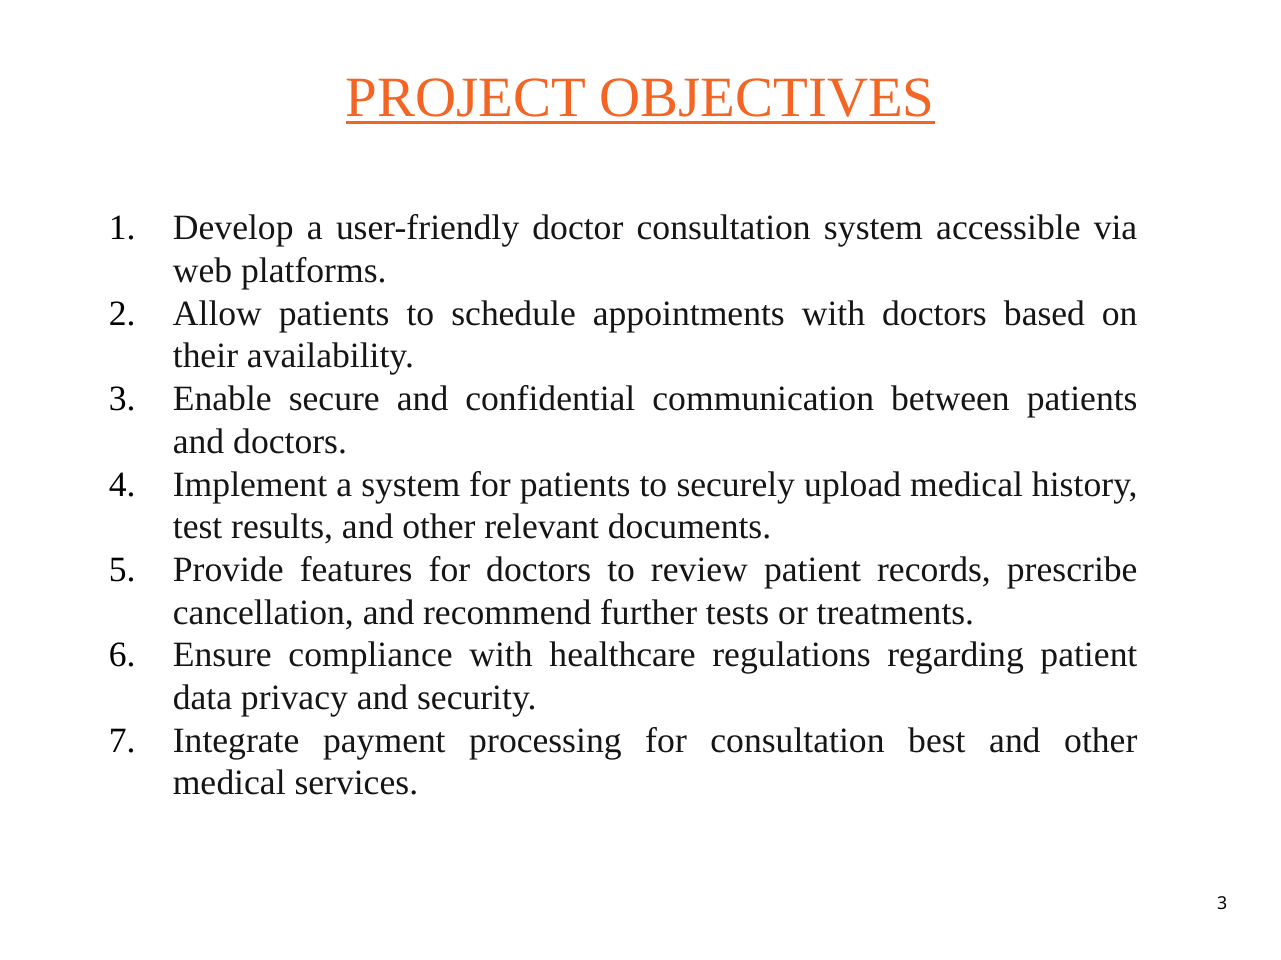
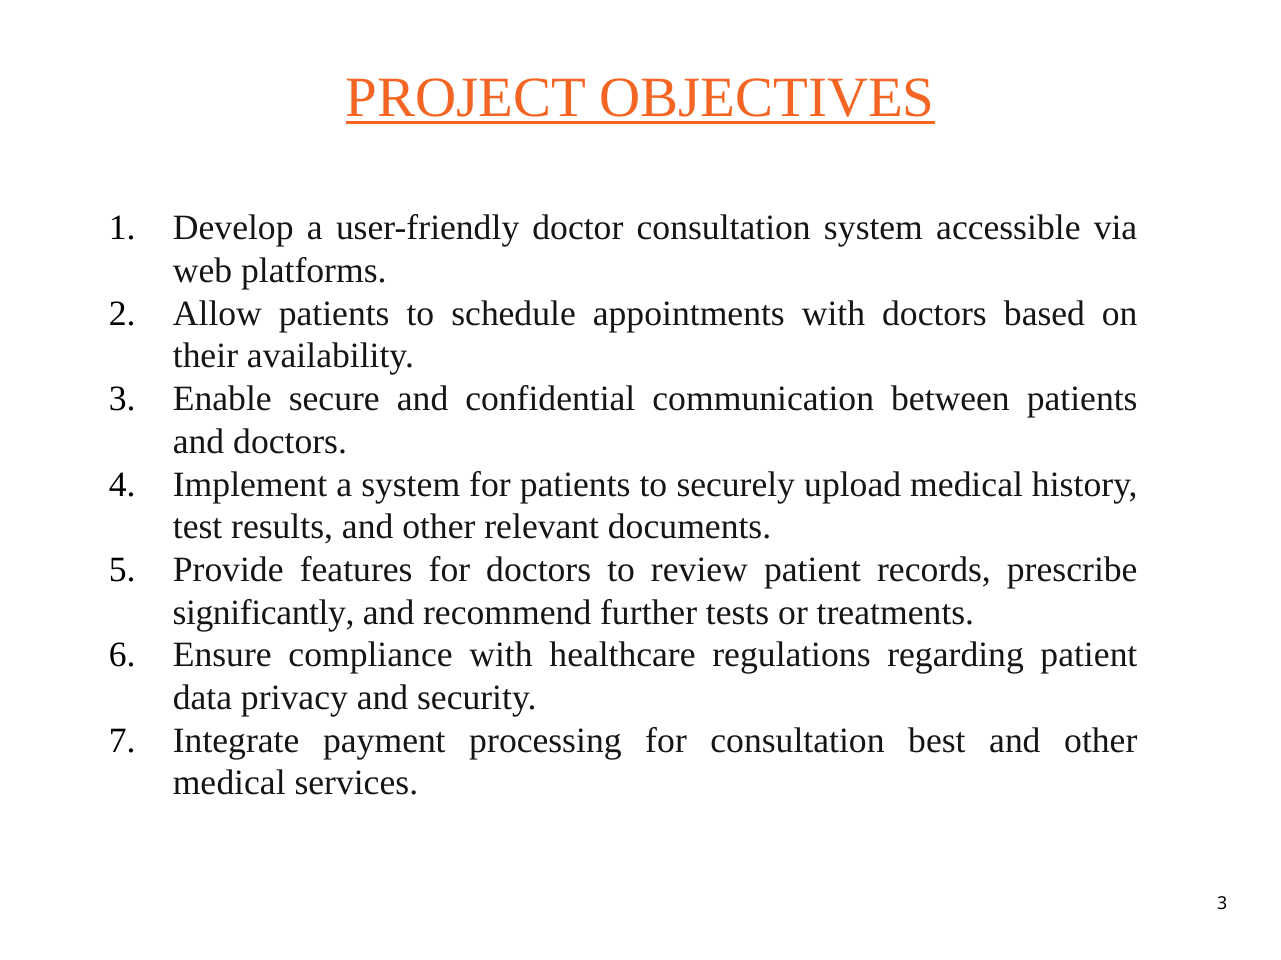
cancellation: cancellation -> significantly
